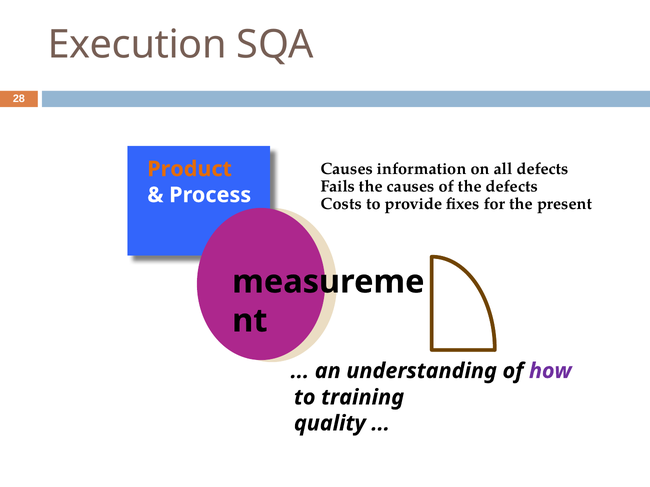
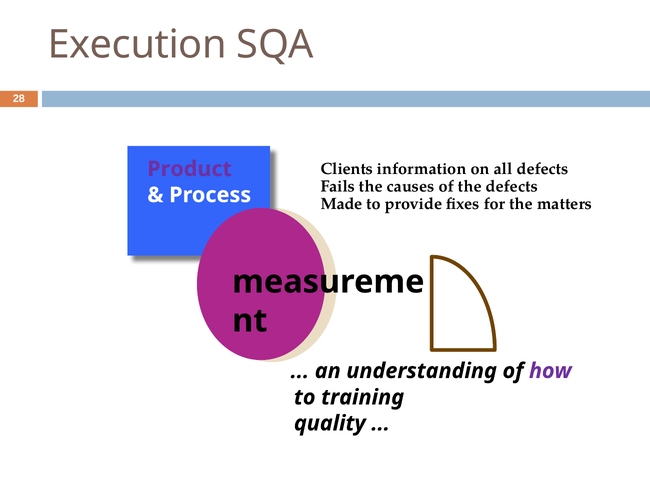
Causes at (347, 169): Causes -> Clients
Product colour: orange -> purple
Costs: Costs -> Made
present: present -> matters
